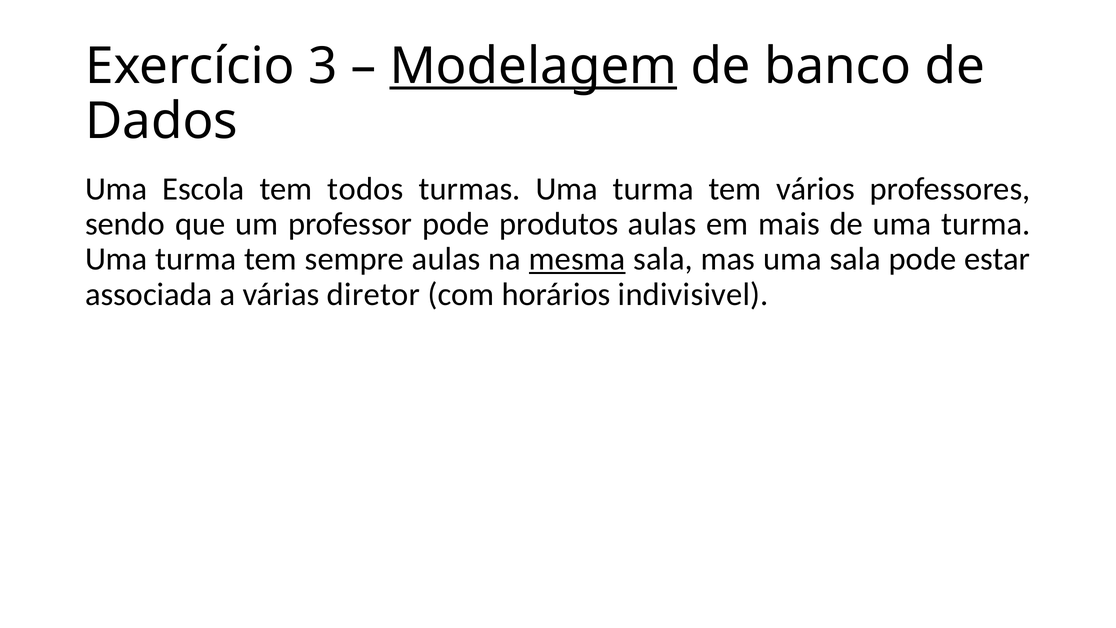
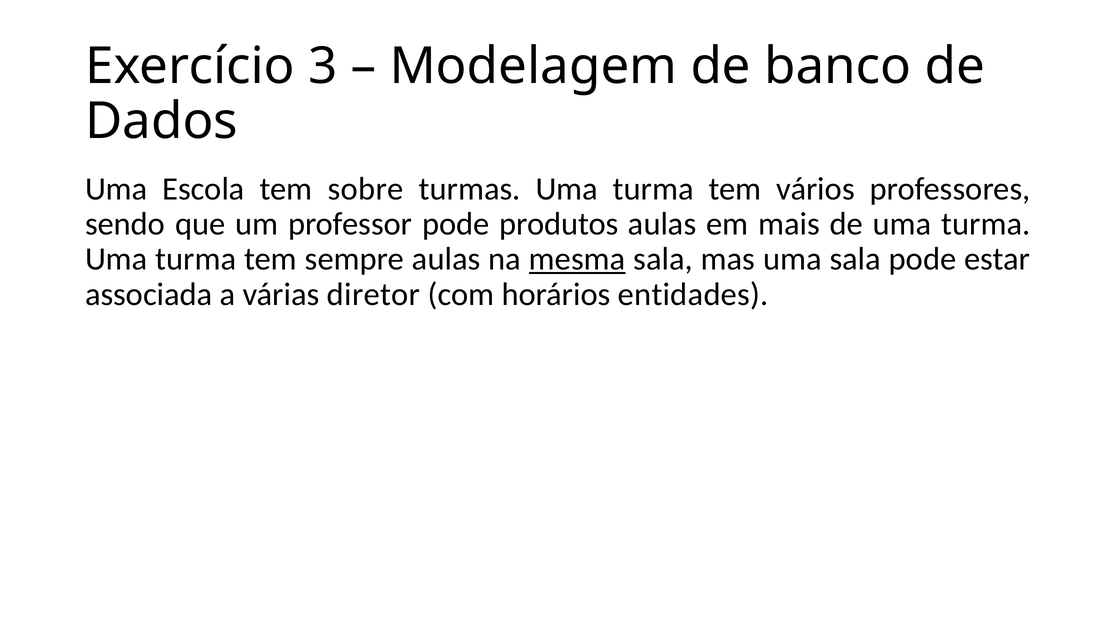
Modelagem underline: present -> none
todos: todos -> sobre
indivisivel: indivisivel -> entidades
